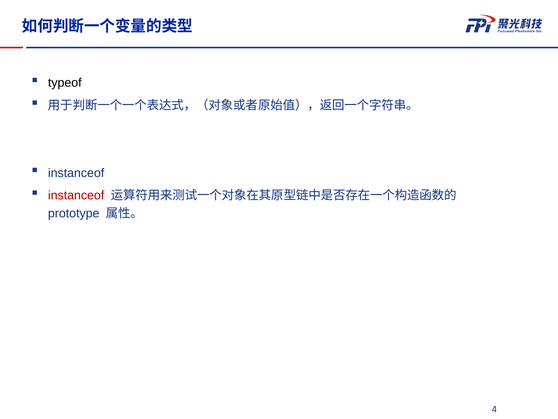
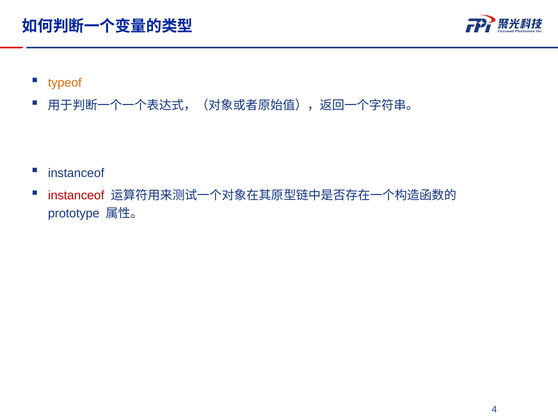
typeof colour: black -> orange
